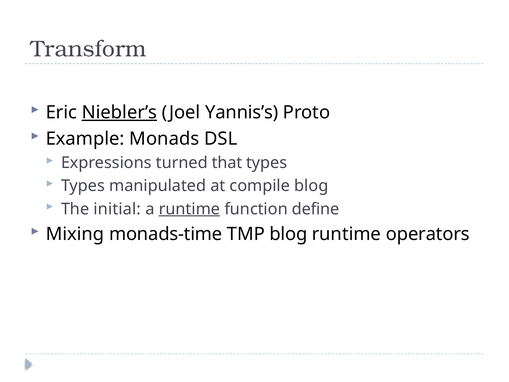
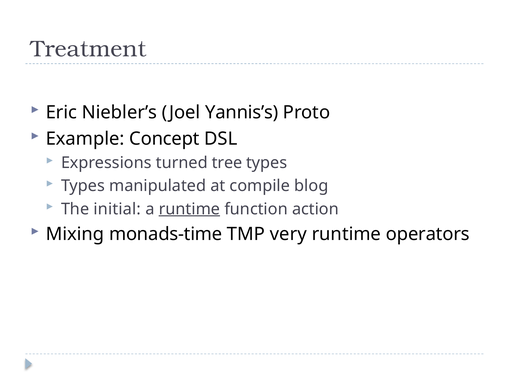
Transform: Transform -> Treatment
Niebler’s underline: present -> none
Monads: Monads -> Concept
that: that -> tree
define: define -> action
TMP blog: blog -> very
